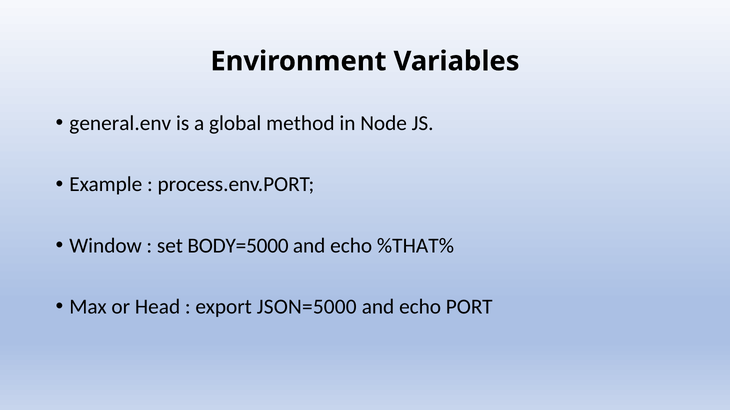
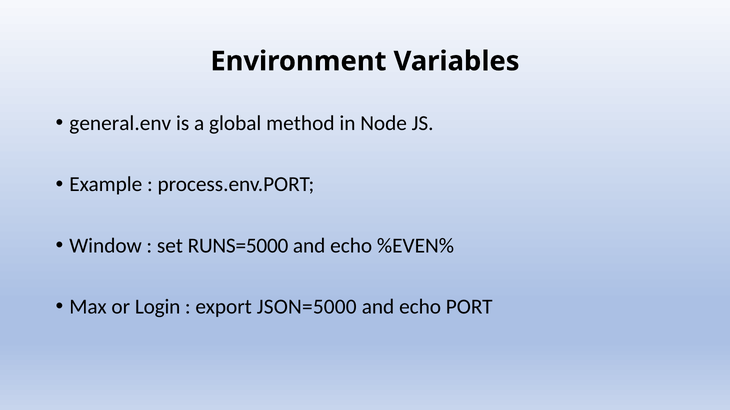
BODY=5000: BODY=5000 -> RUNS=5000
%THAT%: %THAT% -> %EVEN%
Head: Head -> Login
